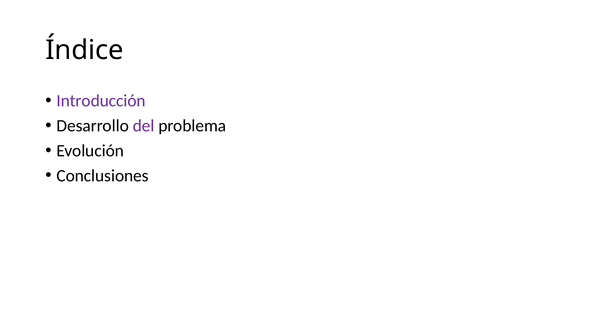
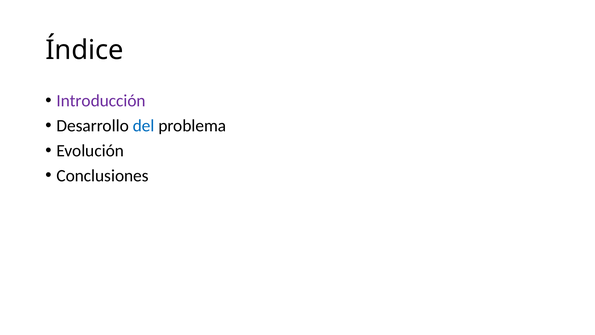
del colour: purple -> blue
